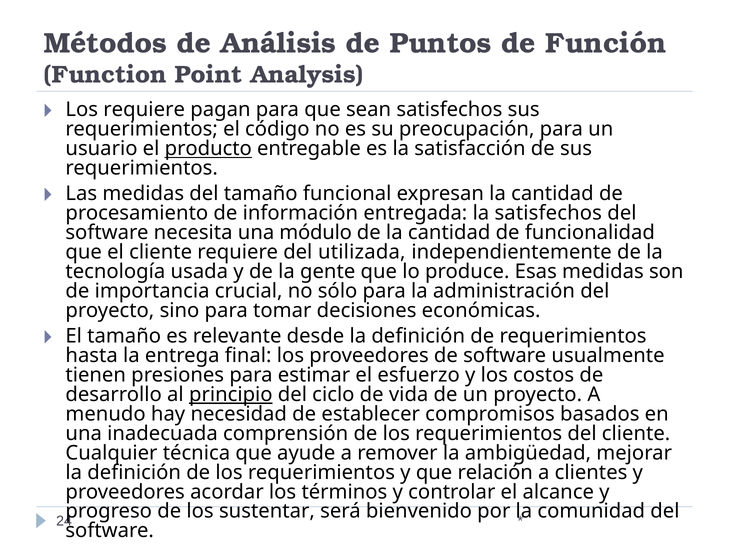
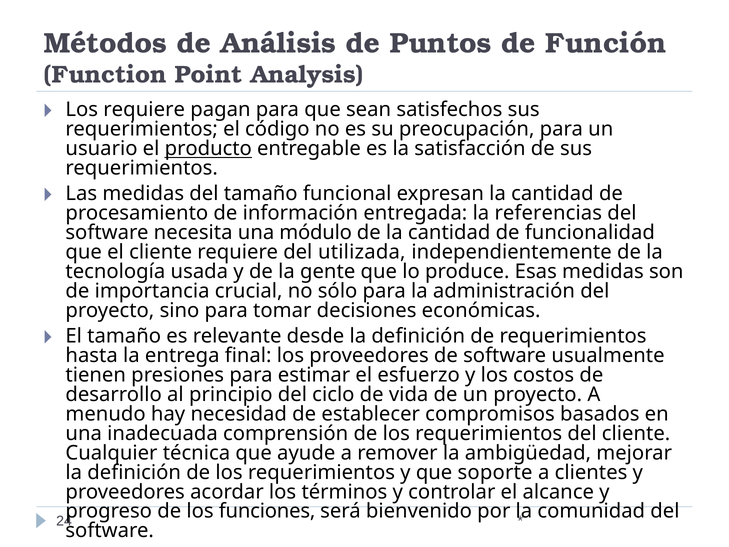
la satisfechos: satisfechos -> referencias
principio underline: present -> none
relación: relación -> soporte
sustentar: sustentar -> funciones
